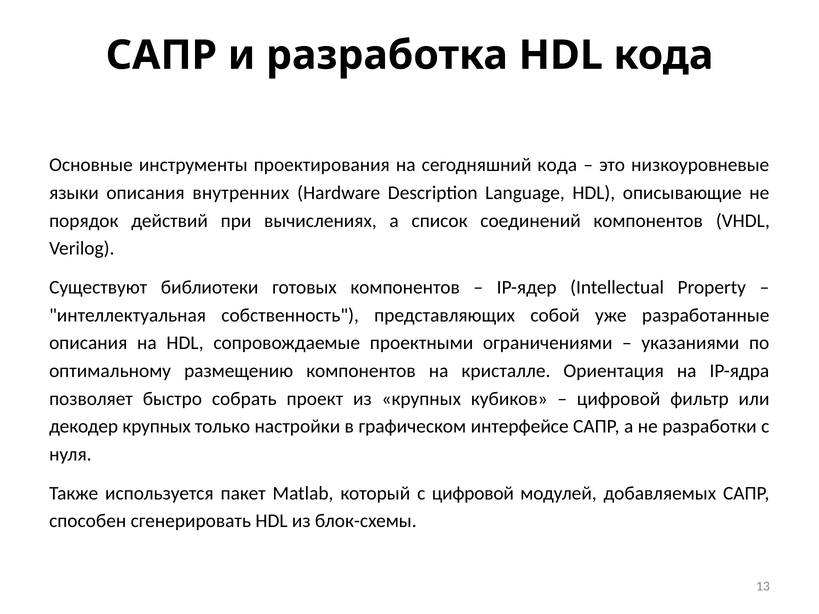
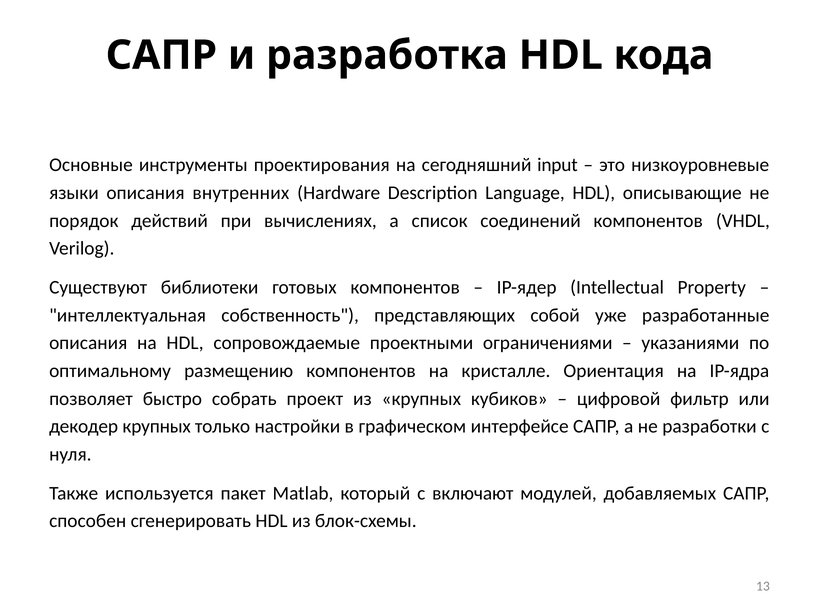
сегодняшний кода: кода -> input
с цифровой: цифровой -> включают
